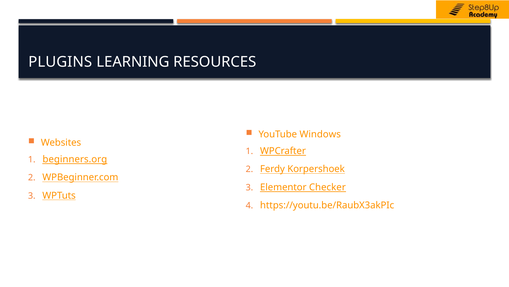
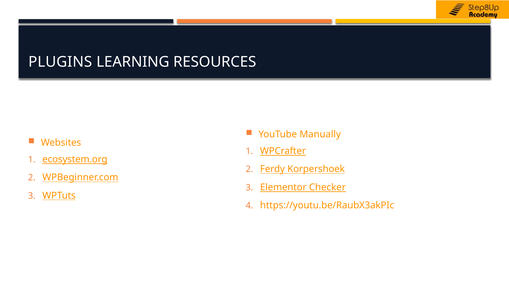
Windows: Windows -> Manually
beginners.org: beginners.org -> ecosystem.org
